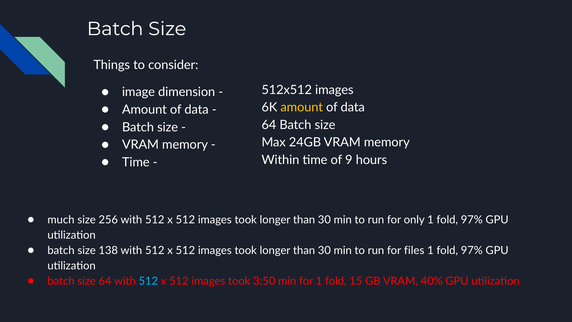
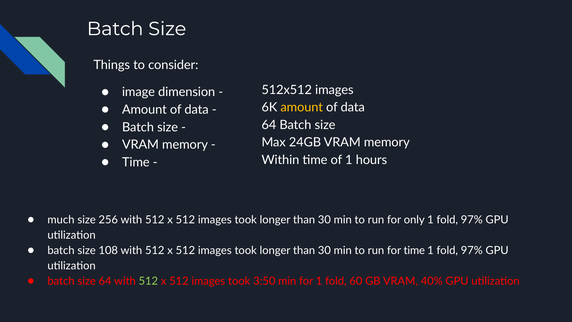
of 9: 9 -> 1
138: 138 -> 108
for files: files -> time
512 at (148, 281) colour: light blue -> light green
15: 15 -> 60
